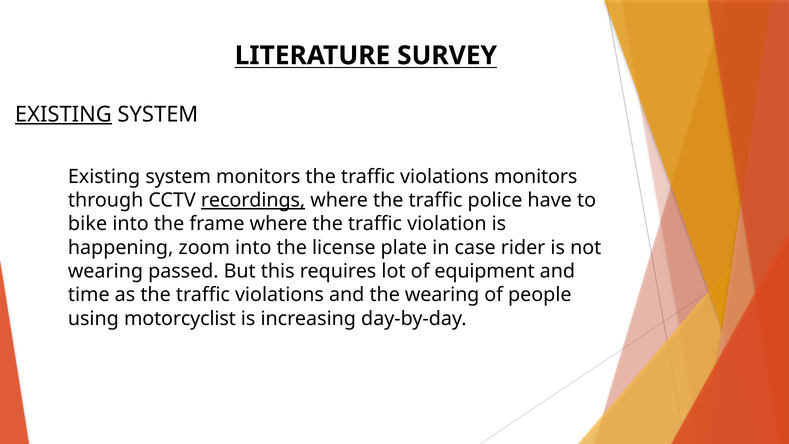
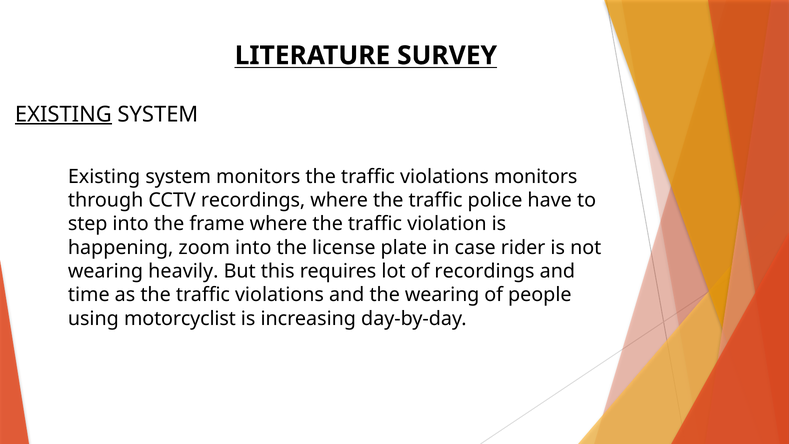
recordings at (253, 200) underline: present -> none
bike: bike -> step
passed: passed -> heavily
of equipment: equipment -> recordings
